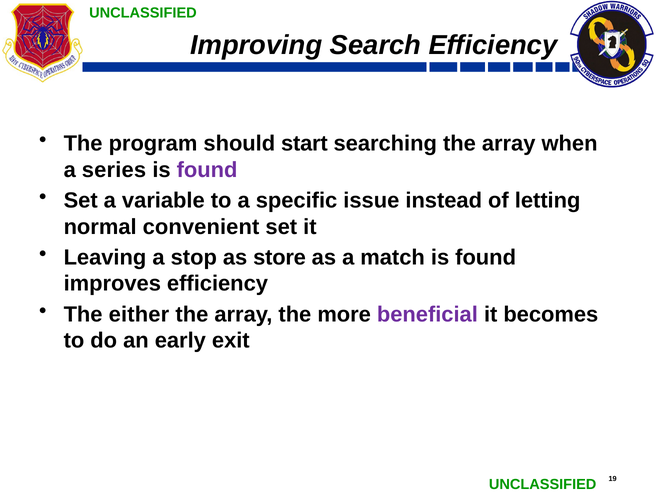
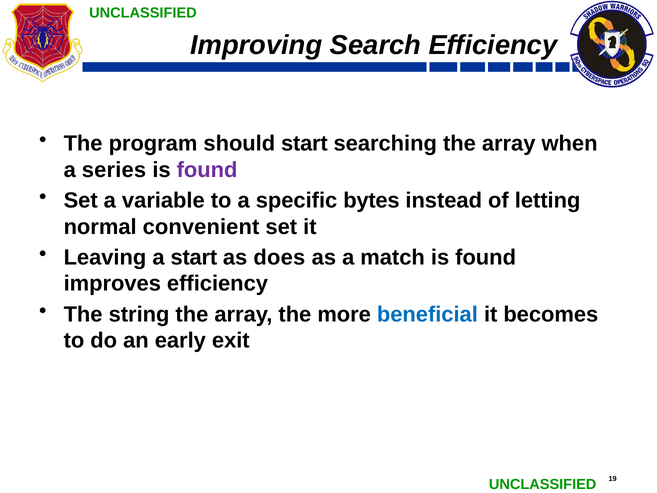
issue: issue -> bytes
a stop: stop -> start
store: store -> does
either: either -> string
beneficial colour: purple -> blue
